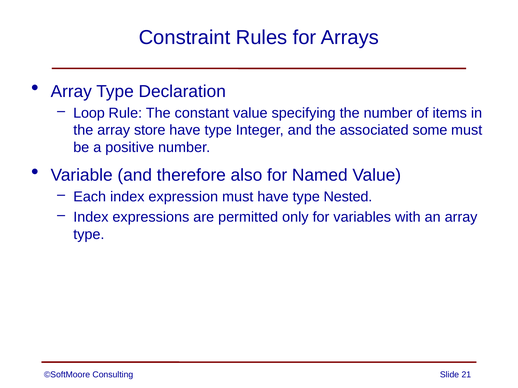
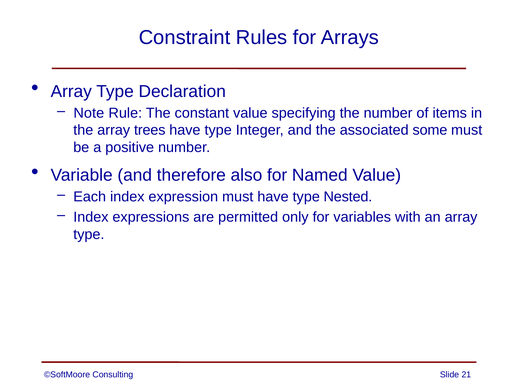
Loop: Loop -> Note
store: store -> trees
